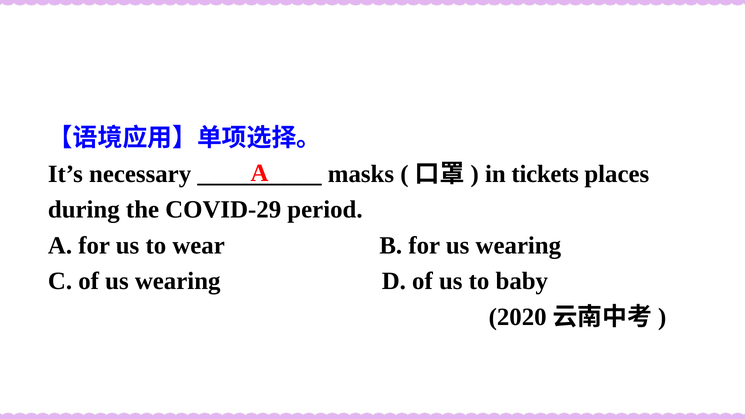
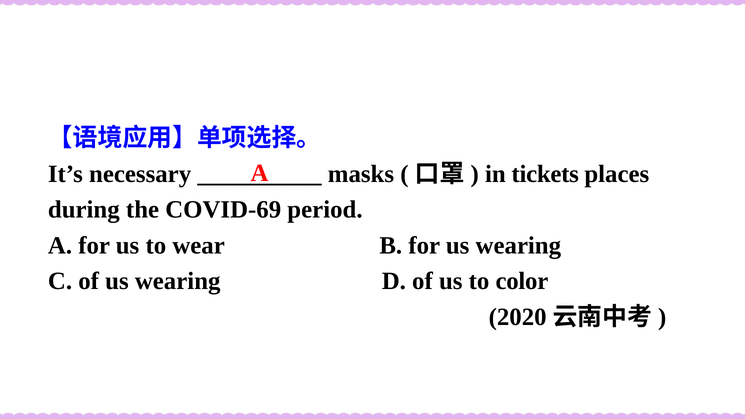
COVID-29: COVID-29 -> COVID-69
baby: baby -> color
